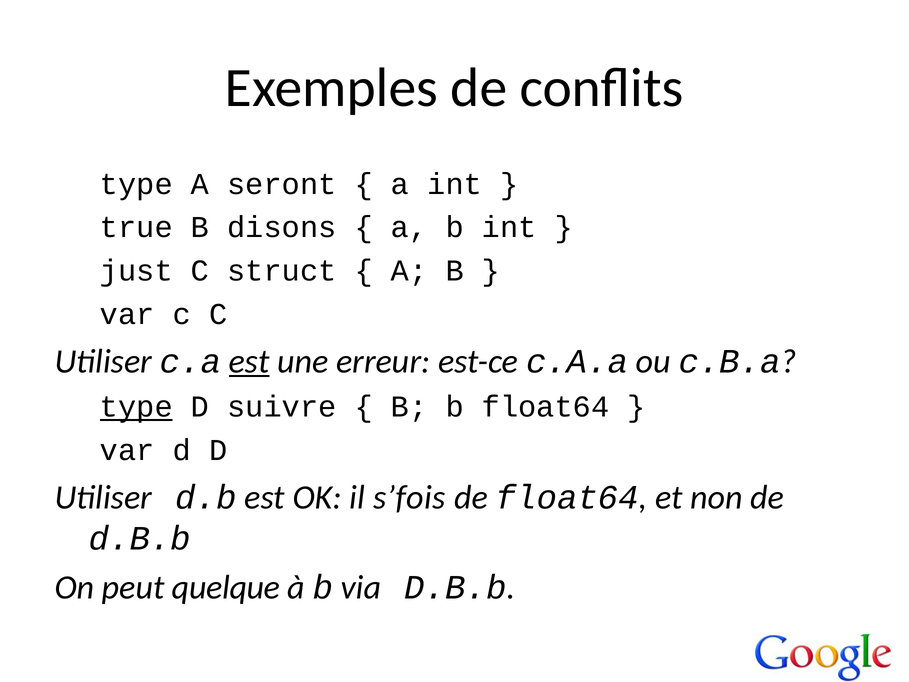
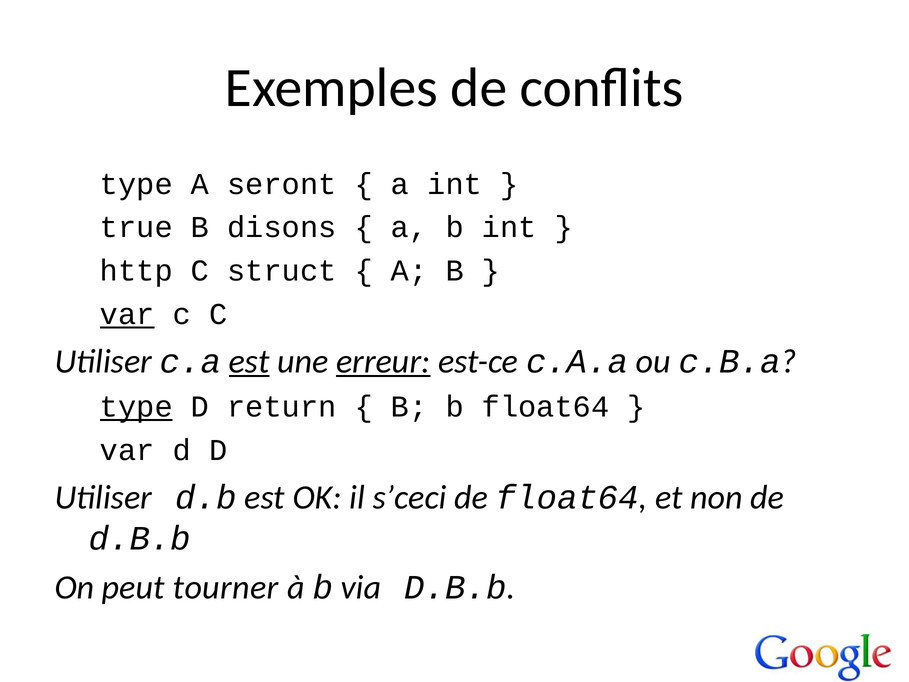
just: just -> http
var at (127, 314) underline: none -> present
erreur underline: none -> present
suivre: suivre -> return
s’fois: s’fois -> s’ceci
quelque: quelque -> tourner
